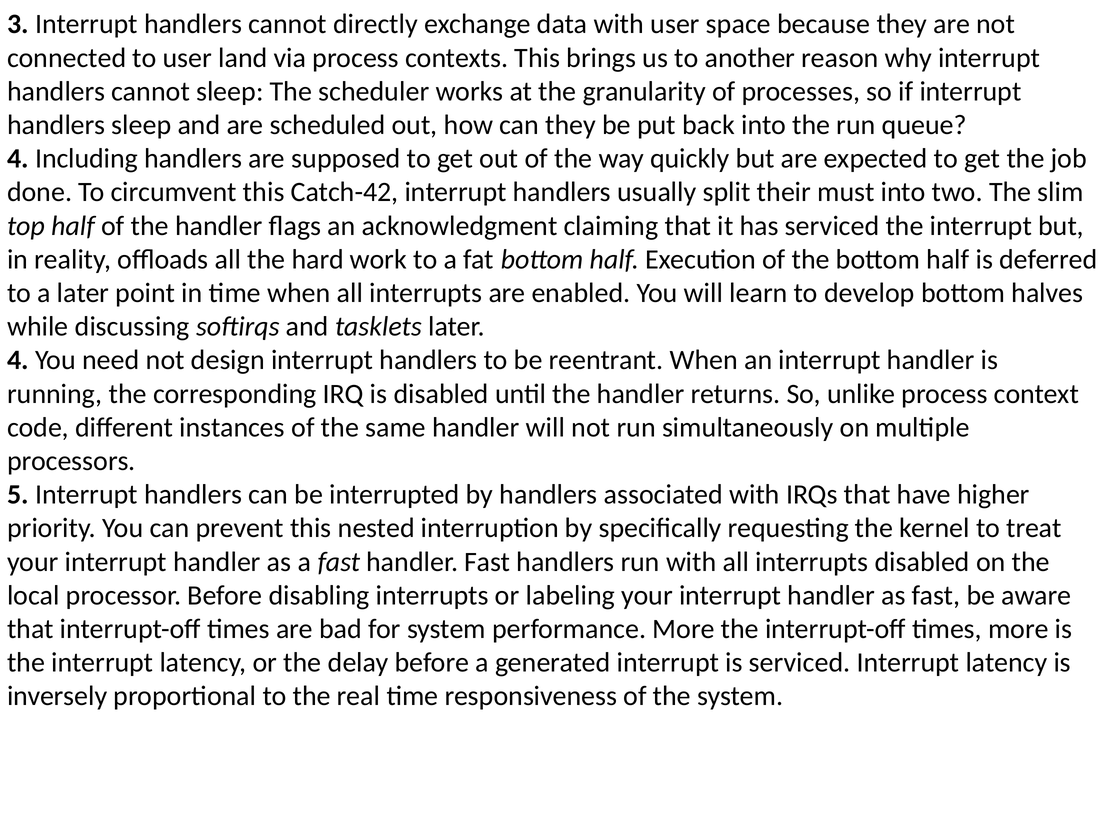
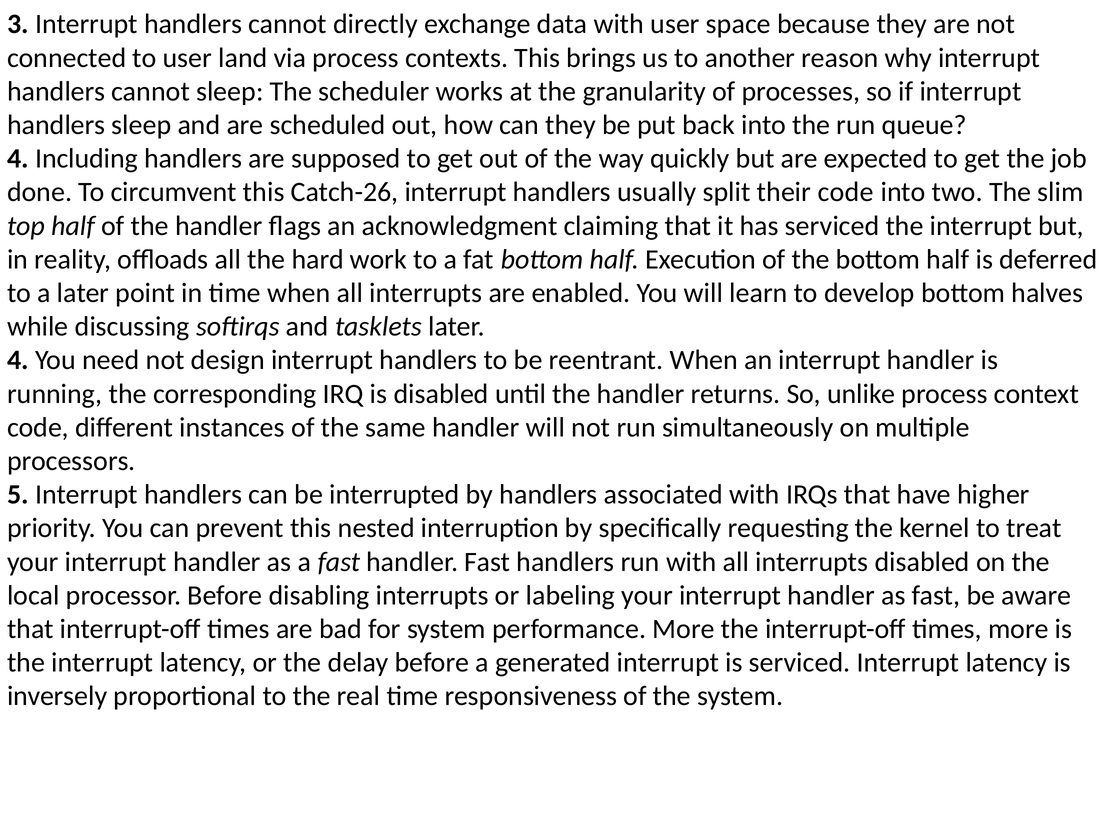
Catch-42: Catch-42 -> Catch-26
their must: must -> code
